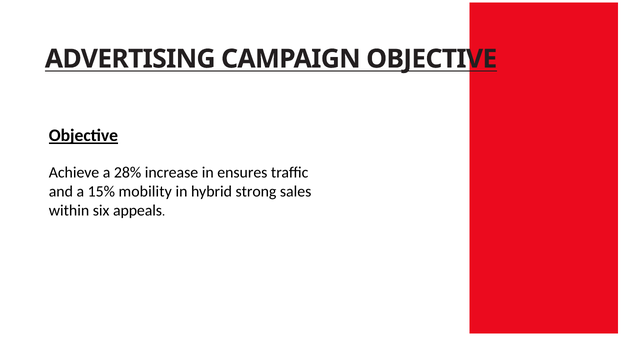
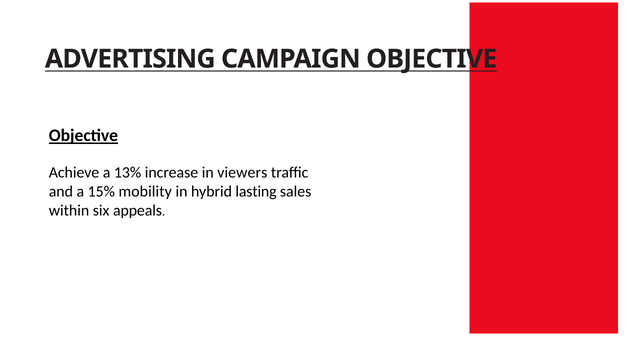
28%: 28% -> 13%
ensures: ensures -> viewers
strong: strong -> lasting
